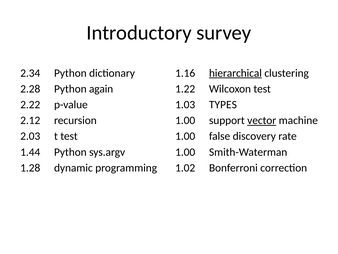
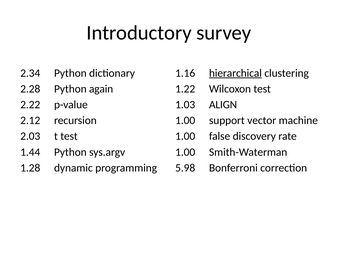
TYPES: TYPES -> ALIGN
vector underline: present -> none
1.02: 1.02 -> 5.98
